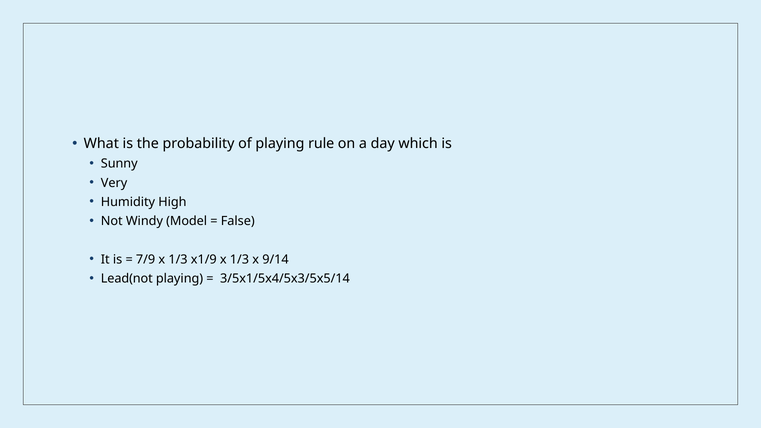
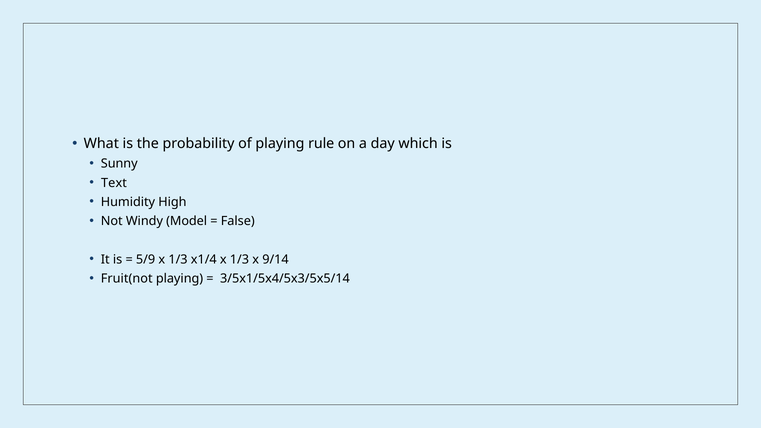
Very: Very -> Text
7/9: 7/9 -> 5/9
x1/9: x1/9 -> x1/4
Lead(not: Lead(not -> Fruit(not
